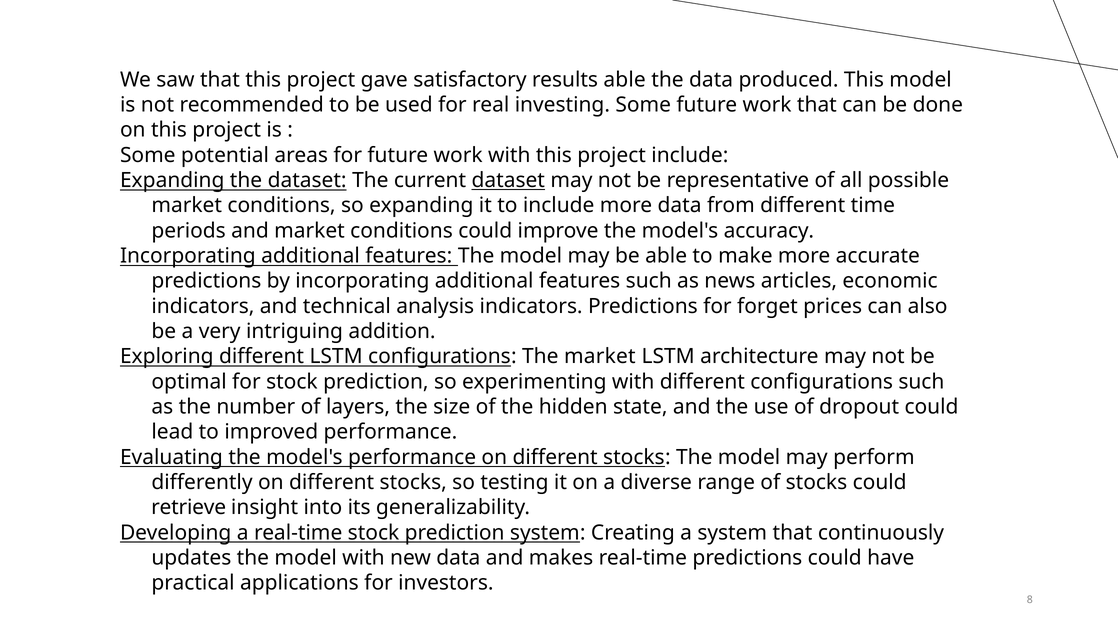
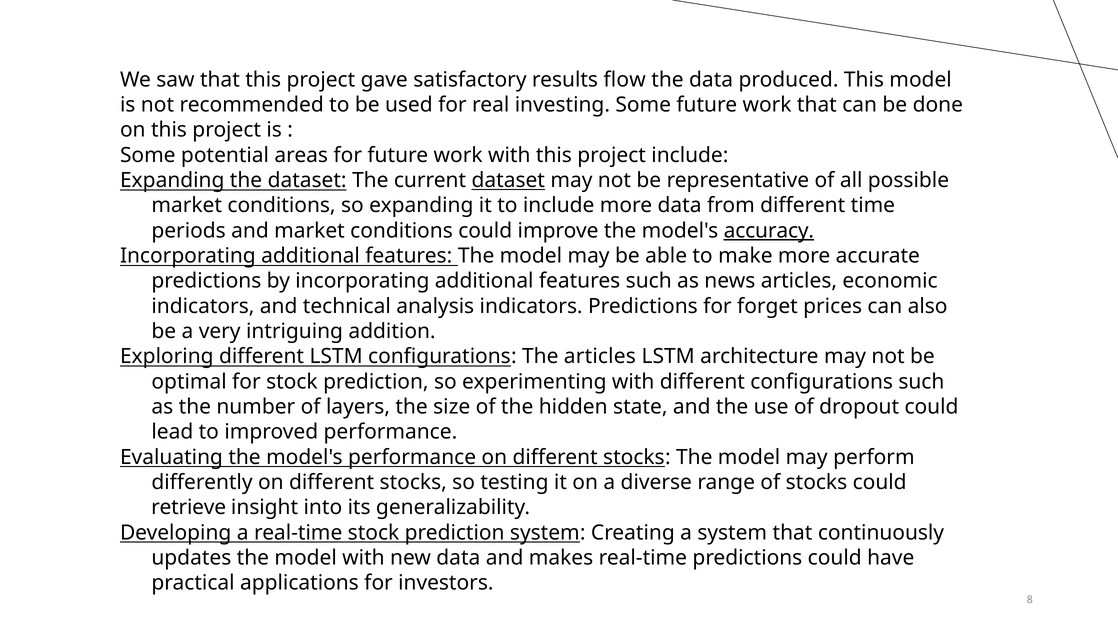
results able: able -> flow
accuracy underline: none -> present
The market: market -> articles
